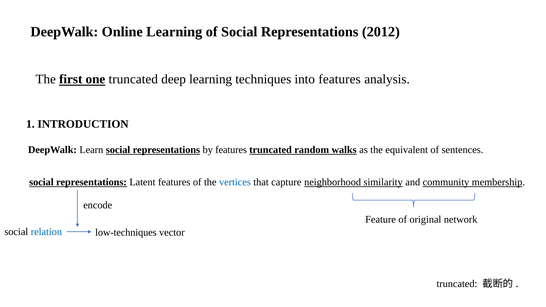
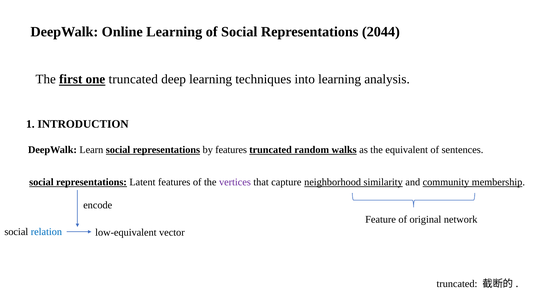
2012: 2012 -> 2044
into features: features -> learning
vertices colour: blue -> purple
low-techniques: low-techniques -> low-equivalent
